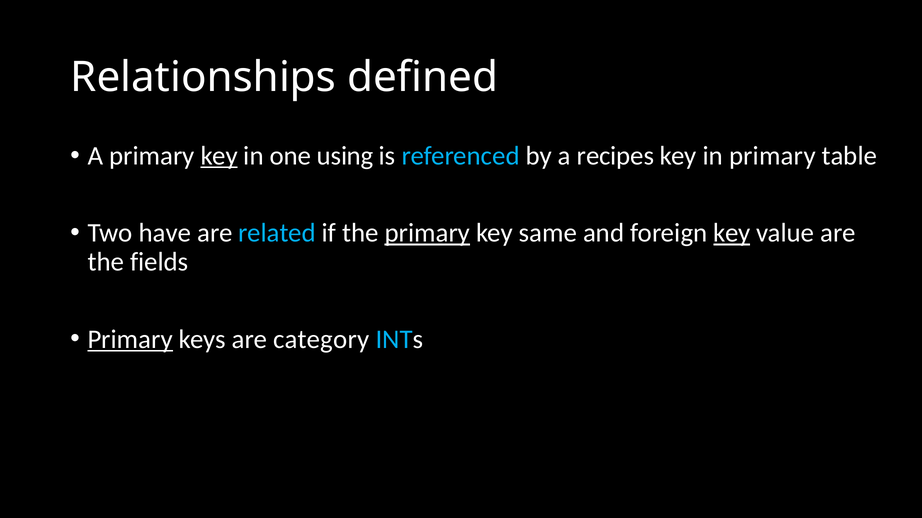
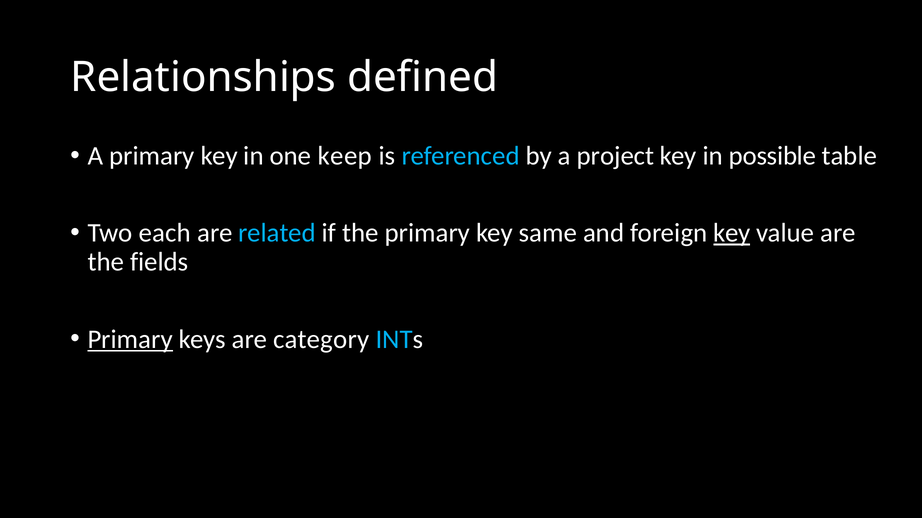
key at (219, 156) underline: present -> none
using: using -> keep
recipes: recipes -> project
in primary: primary -> possible
have: have -> each
primary at (427, 233) underline: present -> none
